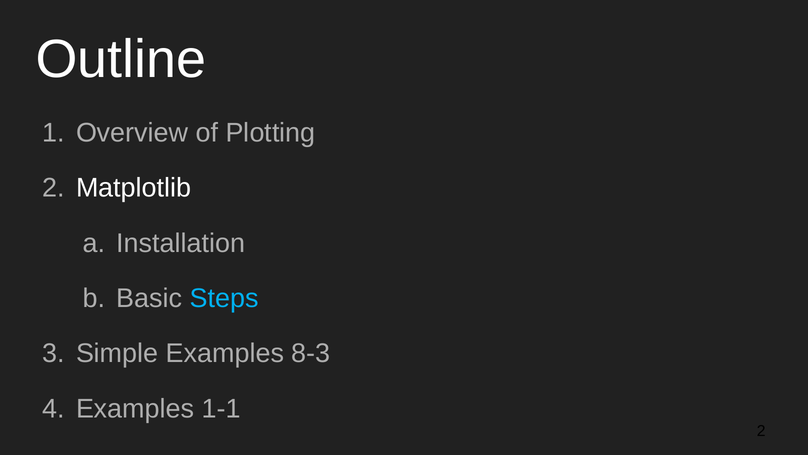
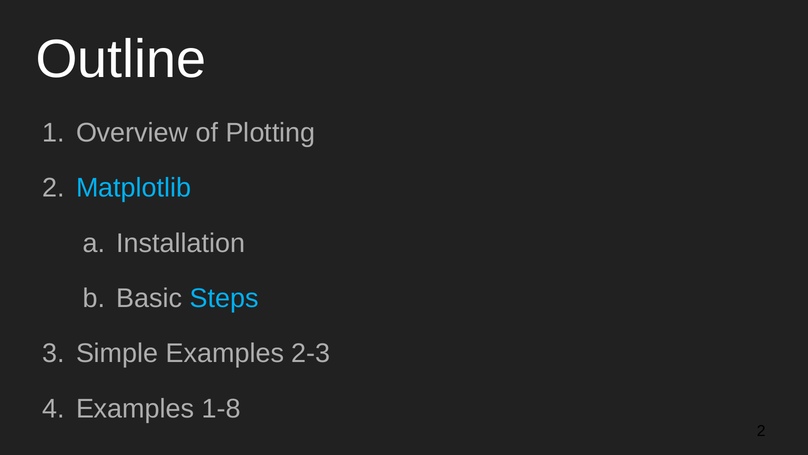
Matplotlib colour: white -> light blue
8-3: 8-3 -> 2-3
1-1: 1-1 -> 1-8
